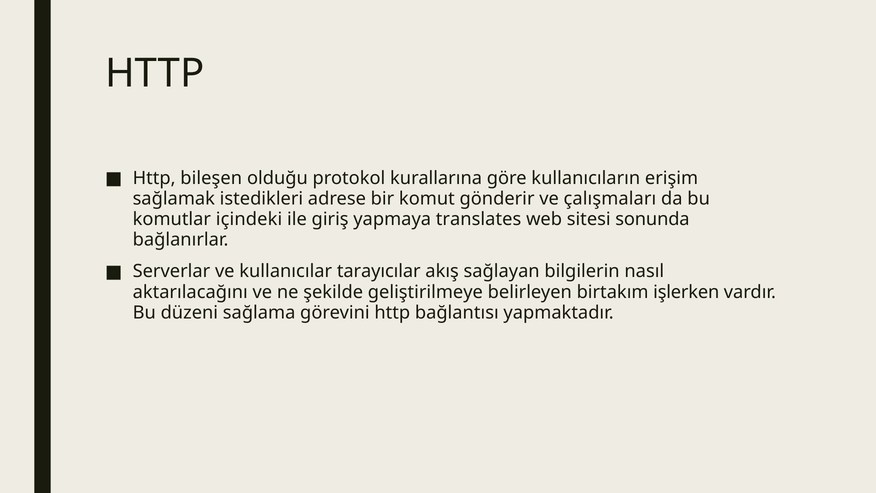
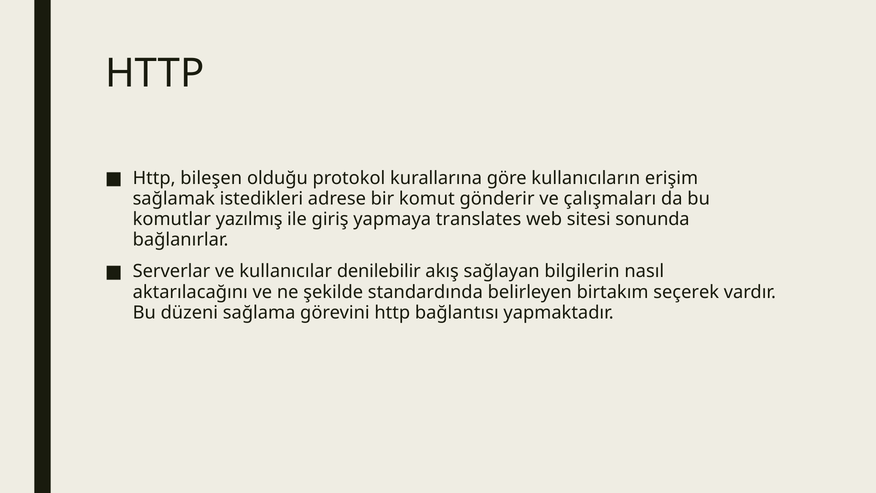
içindeki: içindeki -> yazılmış
tarayıcılar: tarayıcılar -> denilebilir
geliştirilmeye: geliştirilmeye -> standardında
işlerken: işlerken -> seçerek
